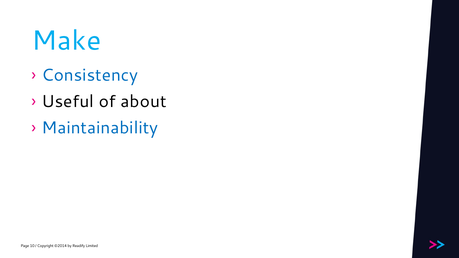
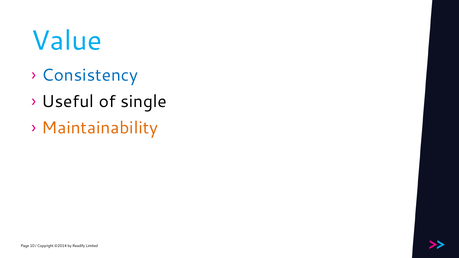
Make: Make -> Value
about: about -> single
Maintainability colour: blue -> orange
